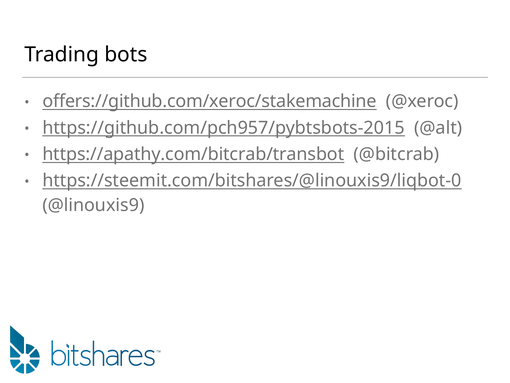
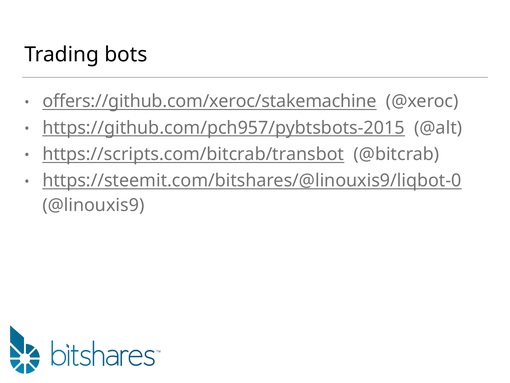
https://apathy.com/bitcrab/transbot: https://apathy.com/bitcrab/transbot -> https://scripts.com/bitcrab/transbot
